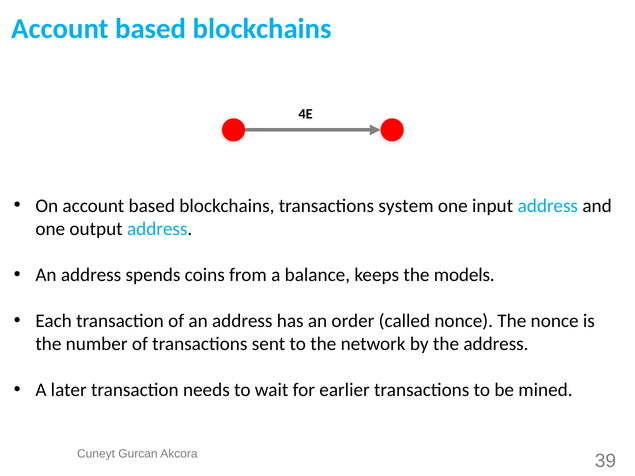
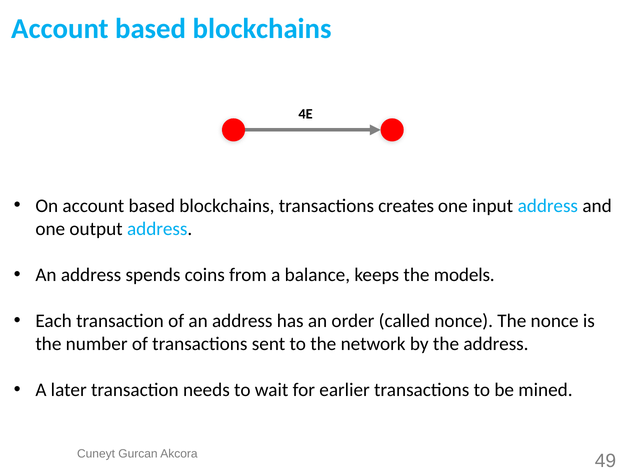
system: system -> creates
39: 39 -> 49
